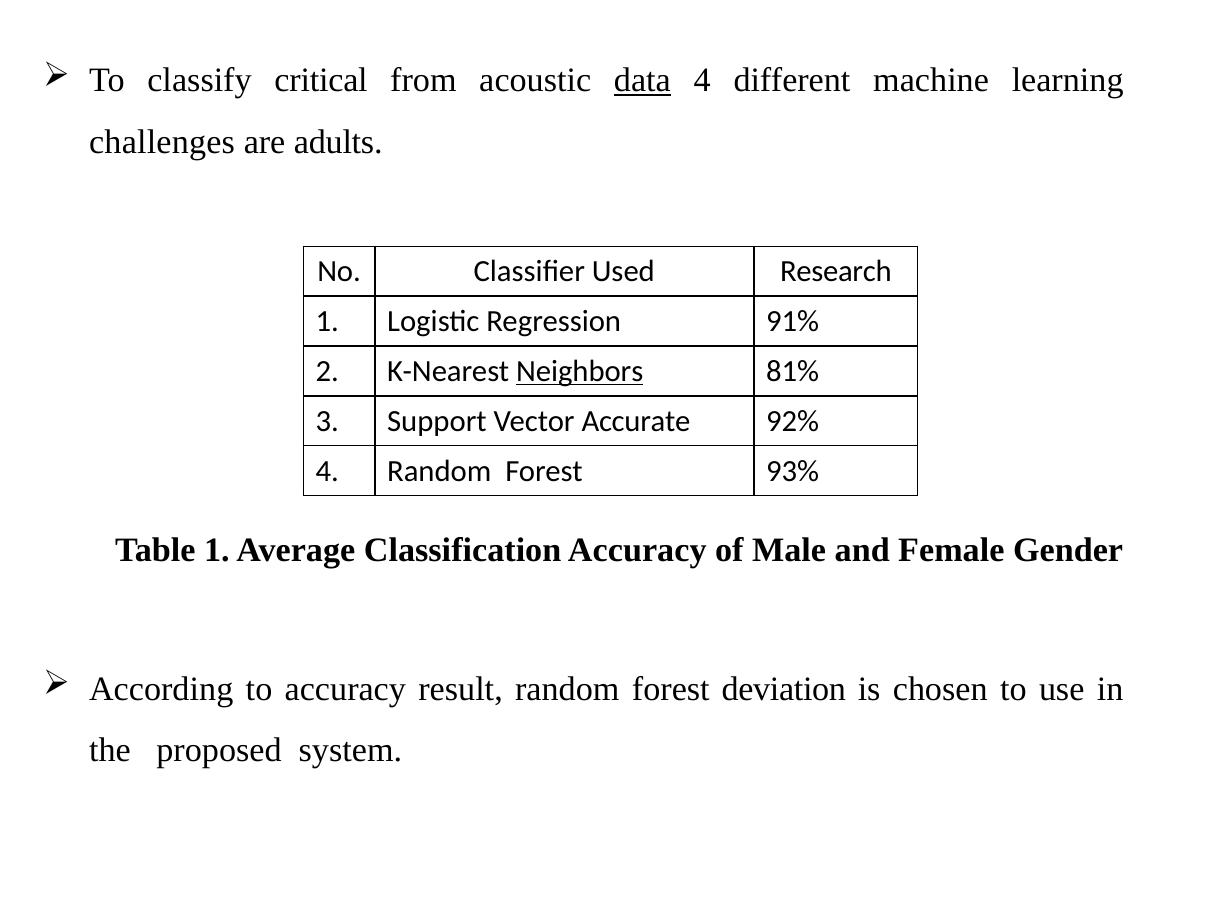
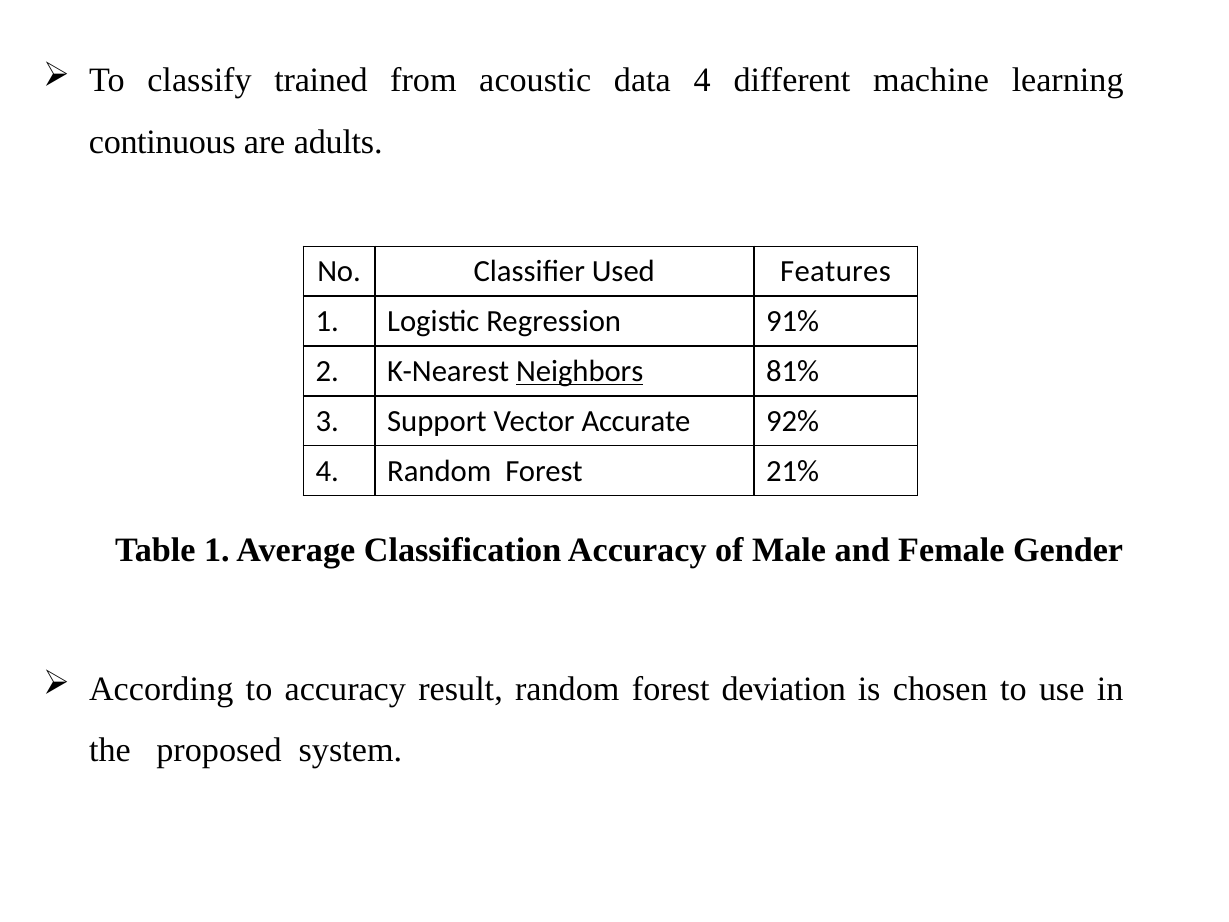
critical: critical -> trained
data underline: present -> none
challenges: challenges -> continuous
Research: Research -> Features
93%: 93% -> 21%
